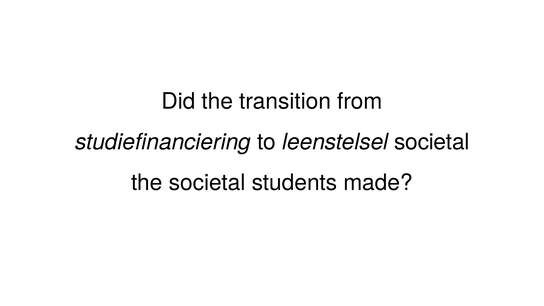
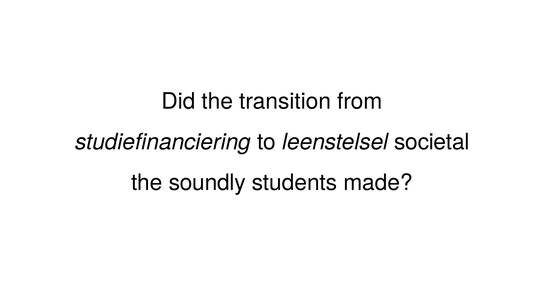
the societal: societal -> soundly
